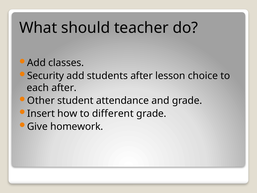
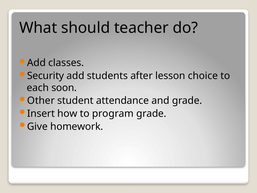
each after: after -> soon
different: different -> program
